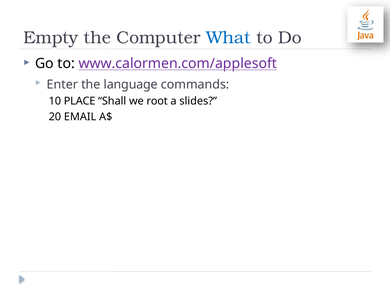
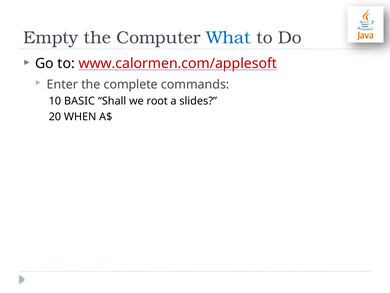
www.calormen.com/applesoft colour: purple -> red
language: language -> complete
PLACE: PLACE -> BASIC
EMAIL: EMAIL -> WHEN
